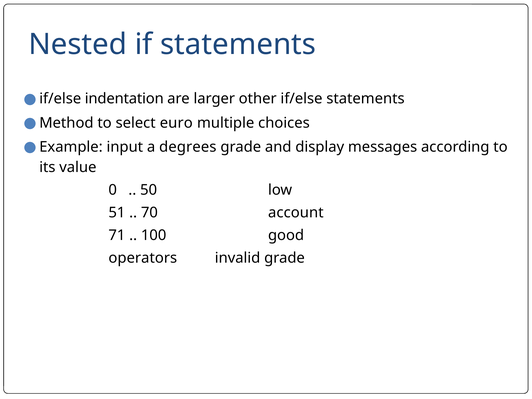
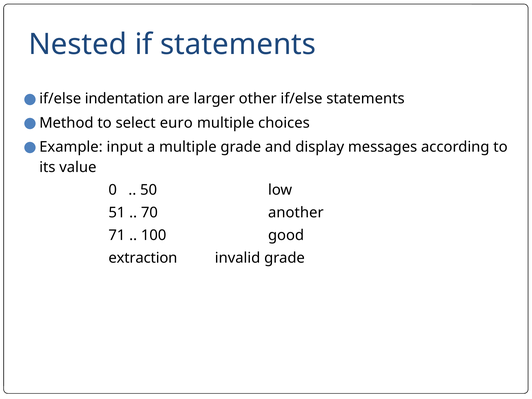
a degrees: degrees -> multiple
account: account -> another
operators: operators -> extraction
